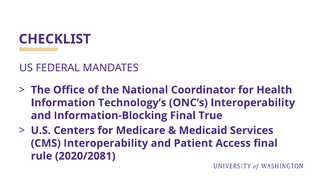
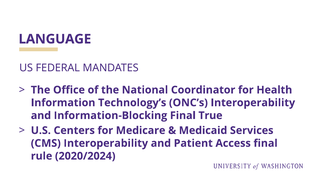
CHECKLIST: CHECKLIST -> LANGUAGE
2020/2081: 2020/2081 -> 2020/2024
